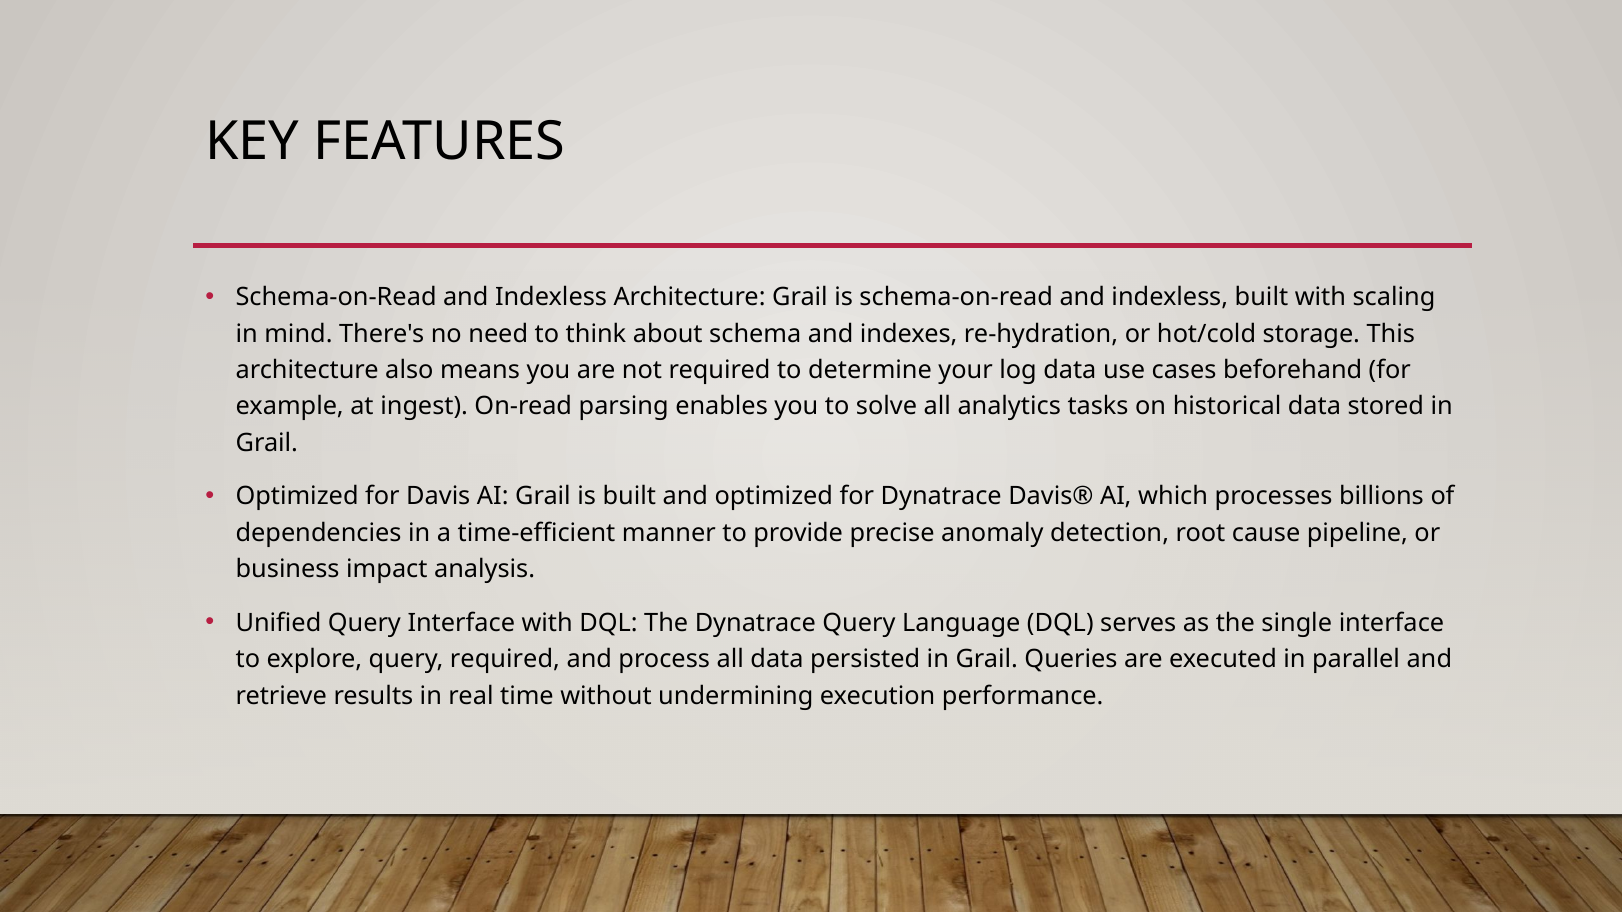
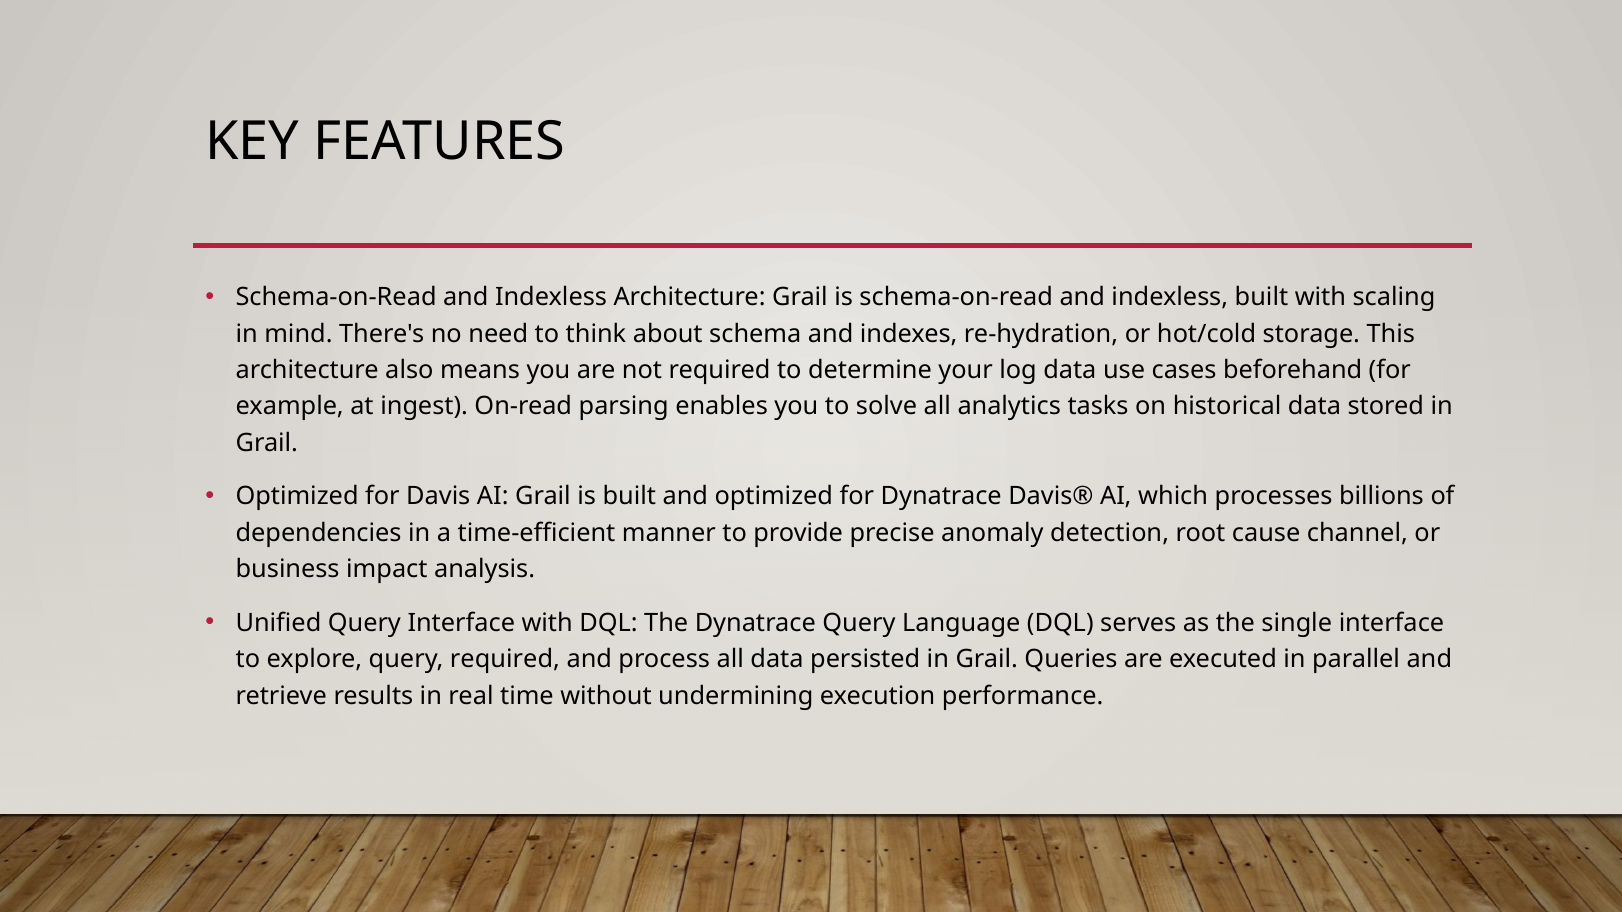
pipeline: pipeline -> channel
